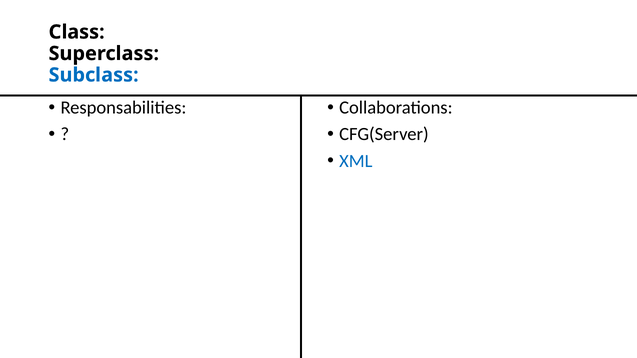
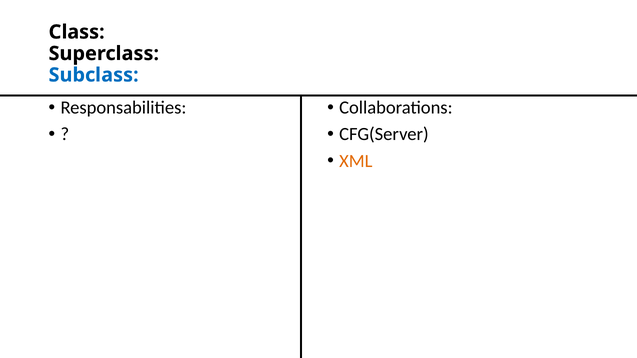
XML colour: blue -> orange
